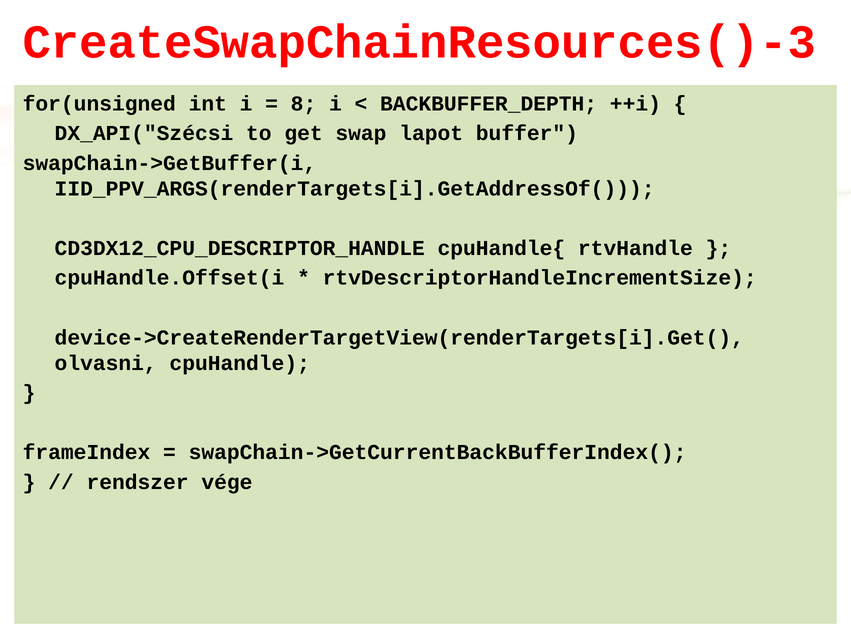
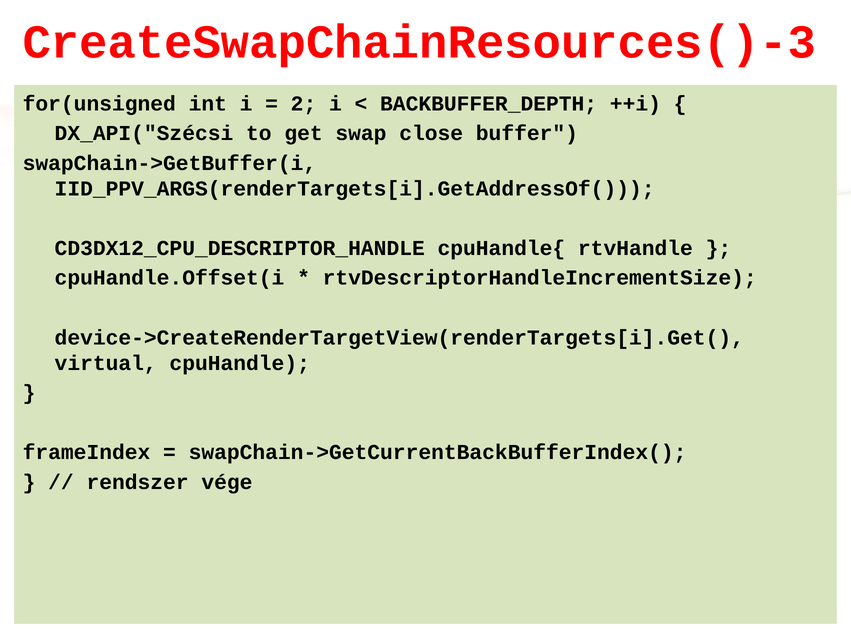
8: 8 -> 2
lapot: lapot -> close
olvasni: olvasni -> virtual
